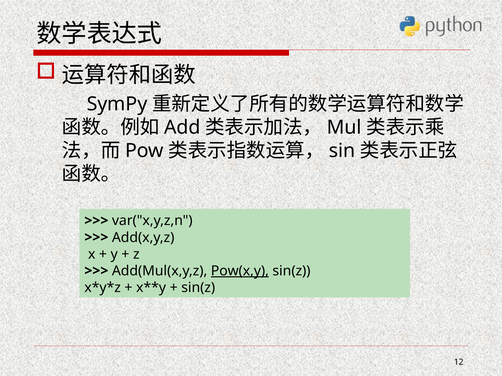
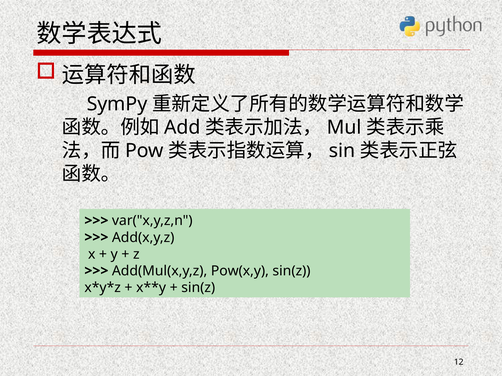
Pow(x,y underline: present -> none
